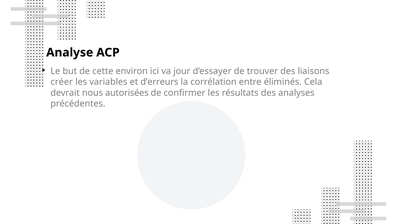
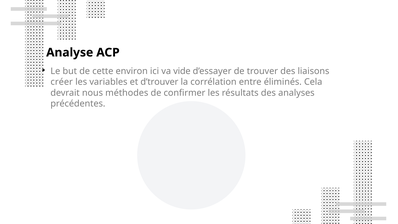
jour: jour -> vide
d’erreurs: d’erreurs -> d’trouver
autorisées: autorisées -> méthodes
